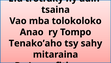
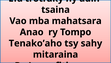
tolokoloko: tolokoloko -> mahatsara
